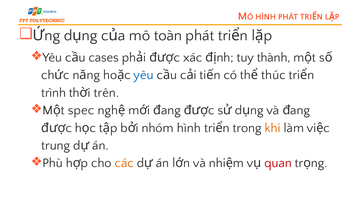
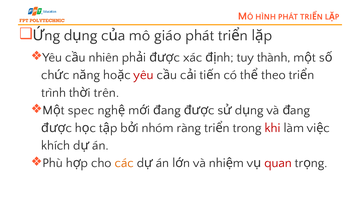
toàn: toàn -> giáo
cases: cases -> nhiên
yêu at (144, 75) colour: blue -> red
thúc: thúc -> theo
nhóm hình: hình -> ràng
khi colour: orange -> red
trung: trung -> khích
